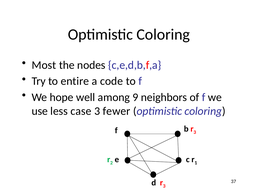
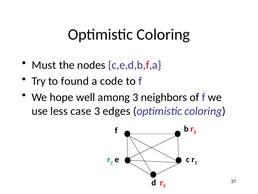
Most: Most -> Must
entire: entire -> found
among 9: 9 -> 3
fewer: fewer -> edges
